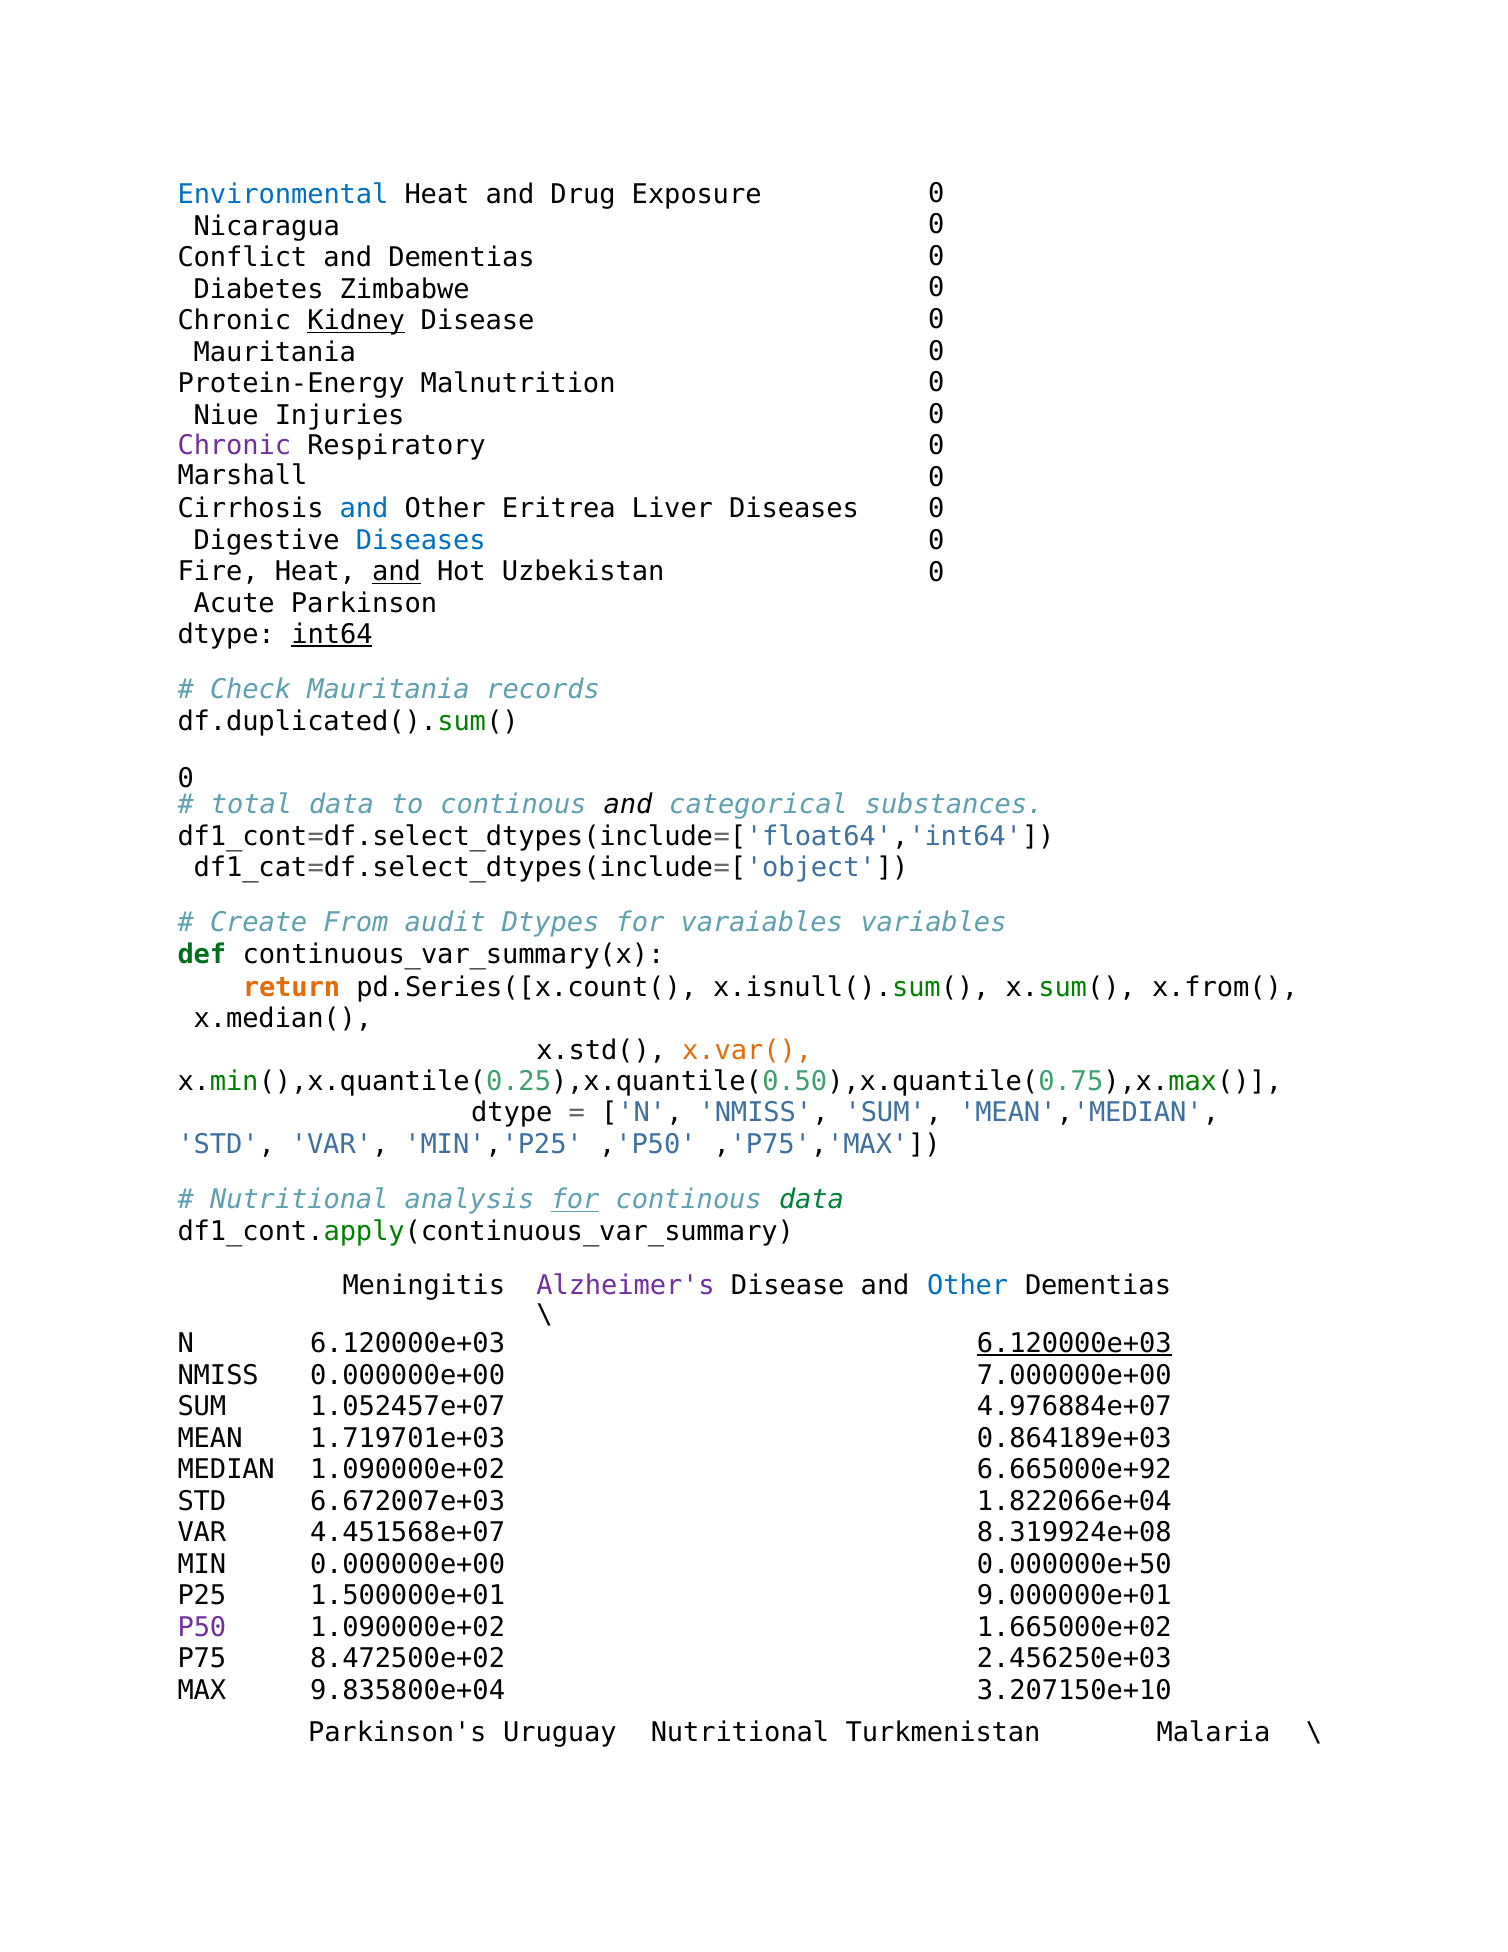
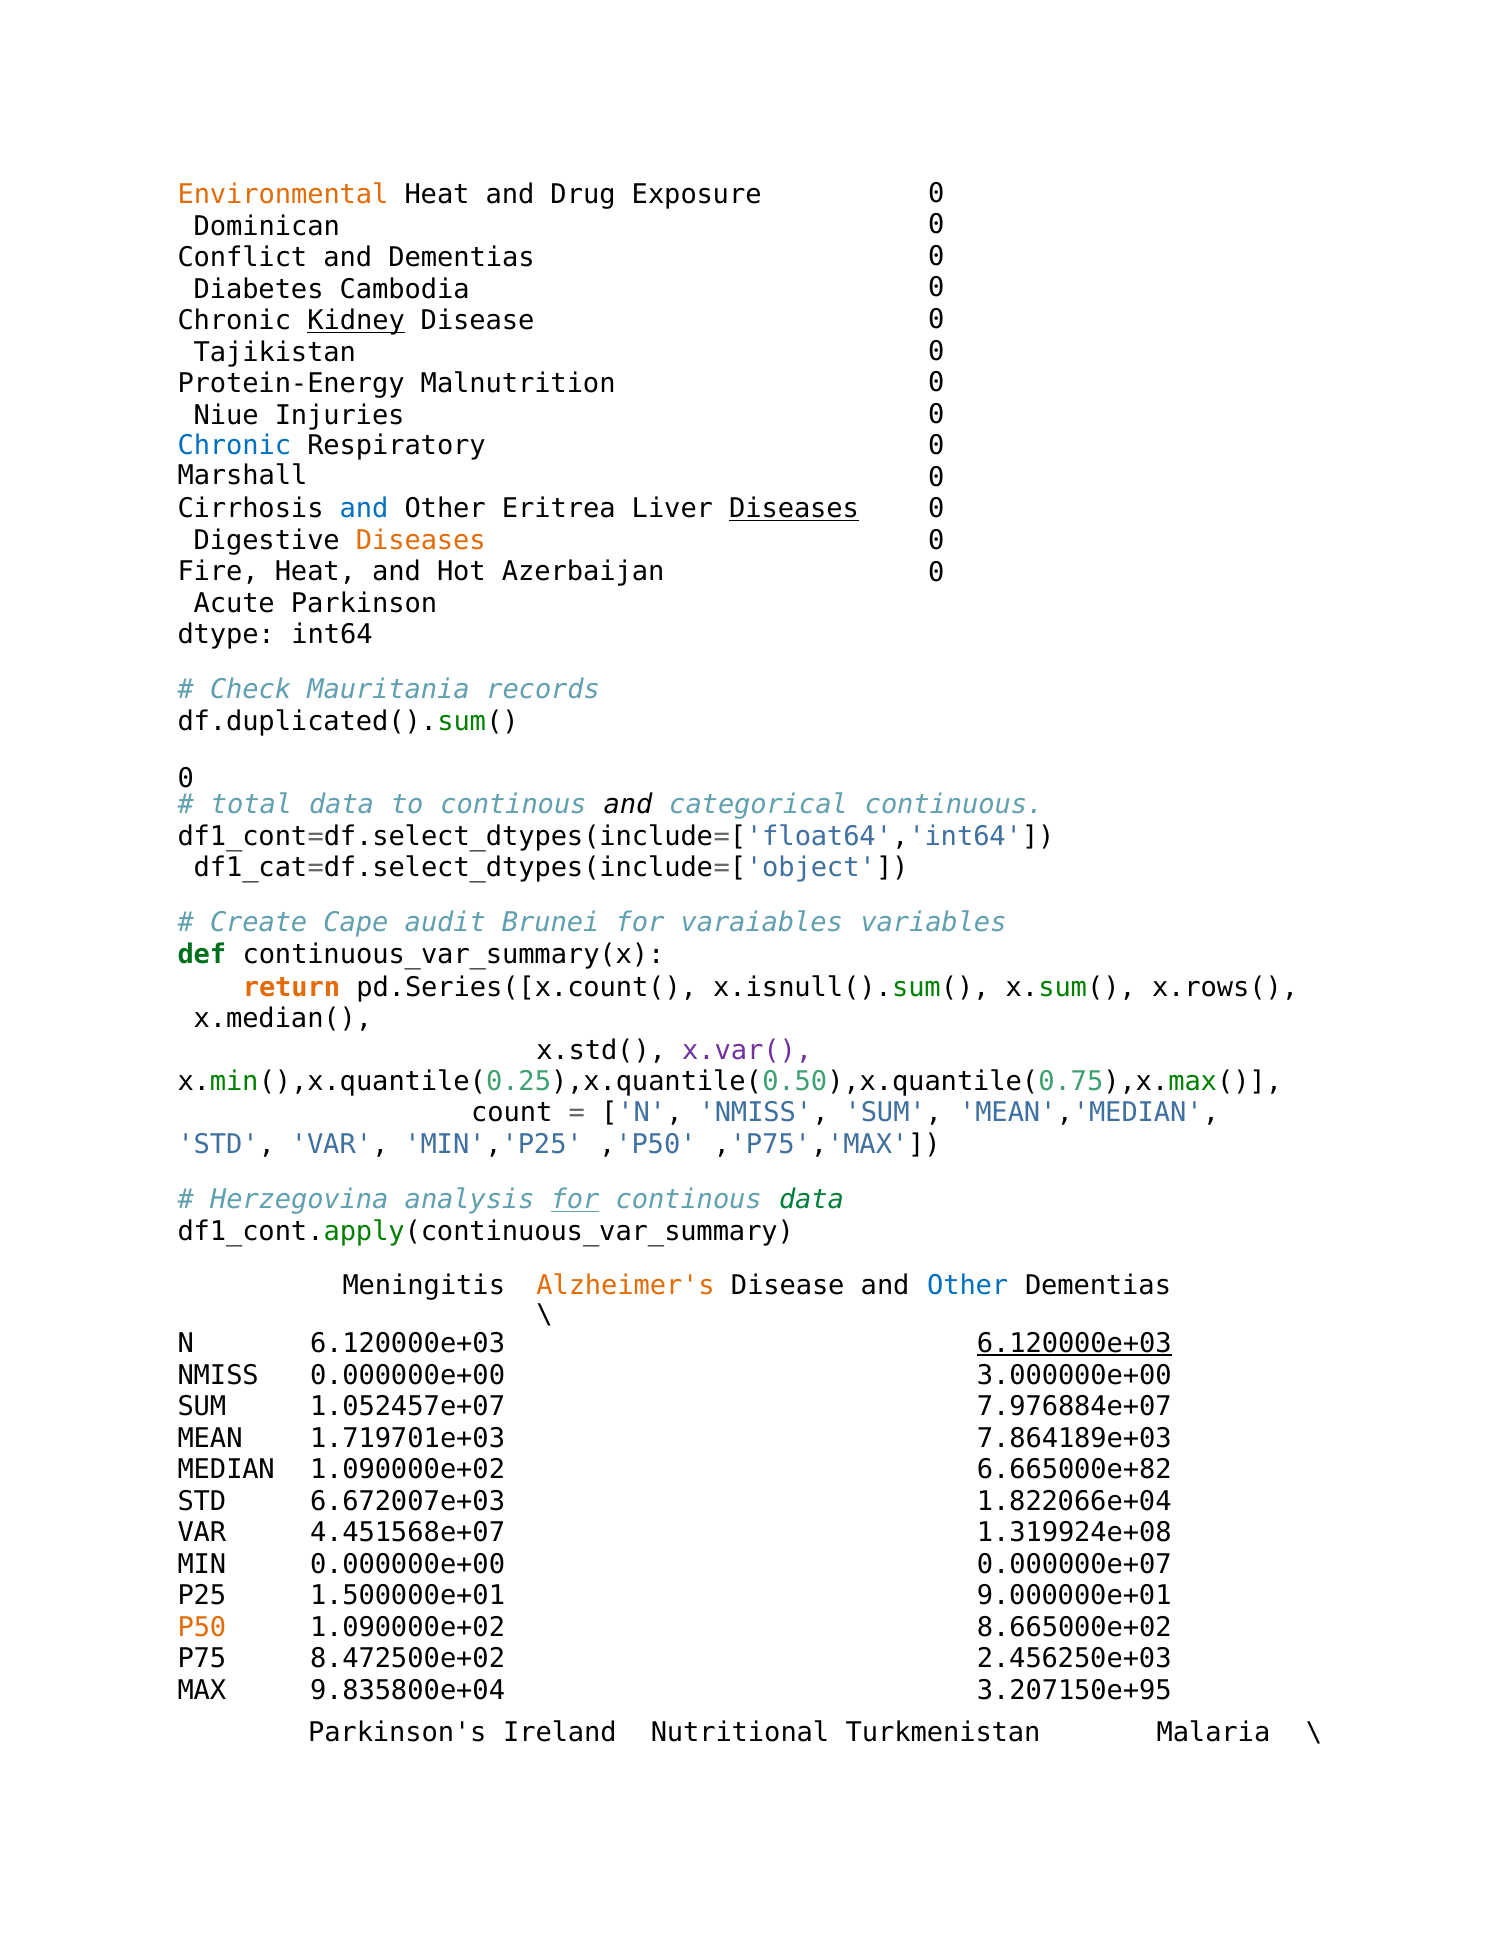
Environmental colour: blue -> orange
Nicaragua: Nicaragua -> Dominican
Zimbabwe: Zimbabwe -> Cambodia
Mauritania at (275, 352): Mauritania -> Tajikistan
Chronic at (234, 446) colour: purple -> blue
Diseases at (794, 509) underline: none -> present
Diseases at (421, 540) colour: blue -> orange
and at (397, 572) underline: present -> none
Uzbekistan: Uzbekistan -> Azerbaijan
int64 underline: present -> none
substances: substances -> continuous
From: From -> Cape
Dtypes: Dtypes -> Brunei
x.from(: x.from( -> x.rows(
x.var( colour: orange -> purple
dtype at (512, 1112): dtype -> count
Nutritional at (299, 1200): Nutritional -> Herzegovina
Alzheimer's colour: purple -> orange
7.000000e+00: 7.000000e+00 -> 3.000000e+00
4.976884e+07: 4.976884e+07 -> 7.976884e+07
0.864189e+03: 0.864189e+03 -> 7.864189e+03
6.665000e+92: 6.665000e+92 -> 6.665000e+82
8.319924e+08: 8.319924e+08 -> 1.319924e+08
0.000000e+50: 0.000000e+50 -> 0.000000e+07
P50 colour: purple -> orange
1.665000e+02: 1.665000e+02 -> 8.665000e+02
3.207150e+10: 3.207150e+10 -> 3.207150e+95
Uruguay: Uruguay -> Ireland
